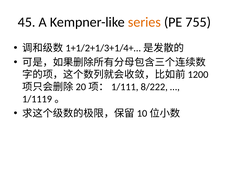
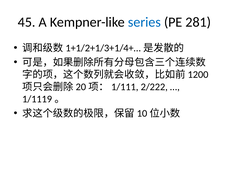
series colour: orange -> blue
755: 755 -> 281
8/222: 8/222 -> 2/222
